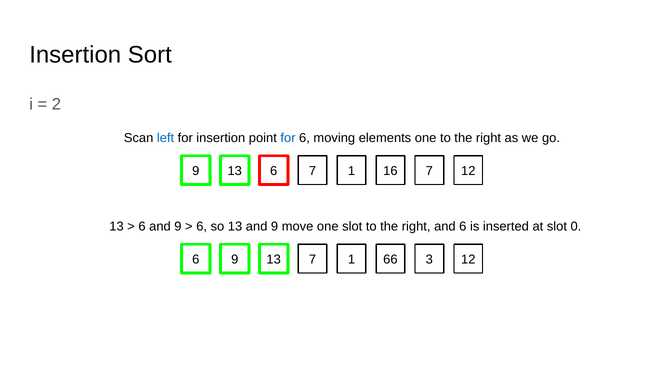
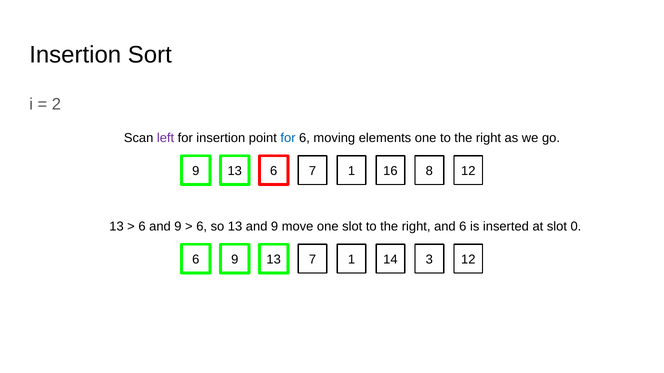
left colour: blue -> purple
16 7: 7 -> 8
66: 66 -> 14
